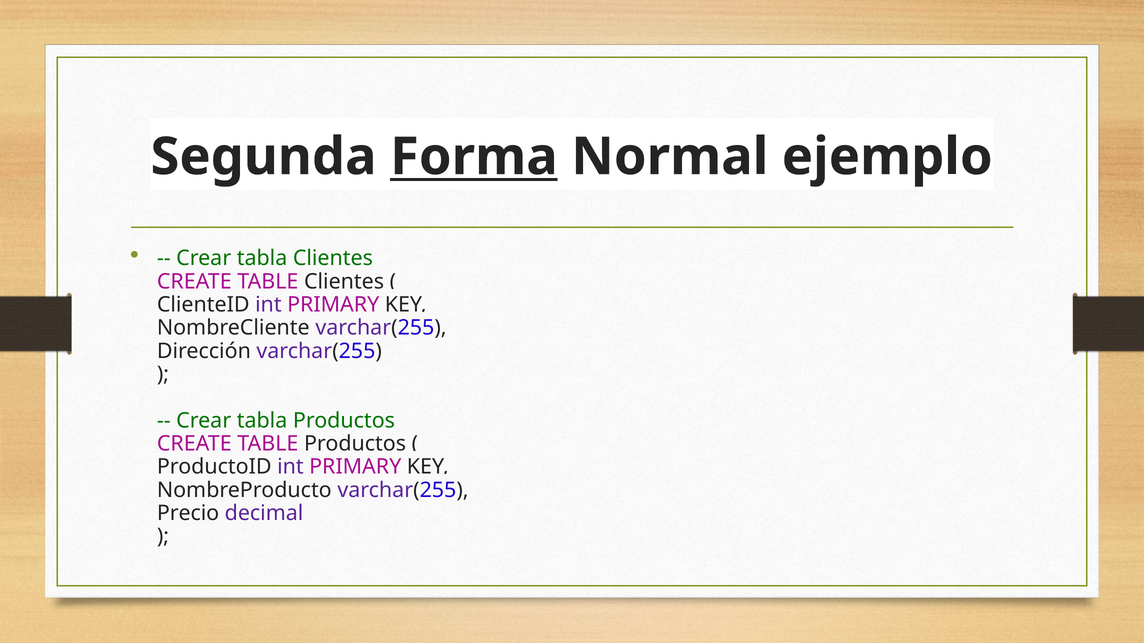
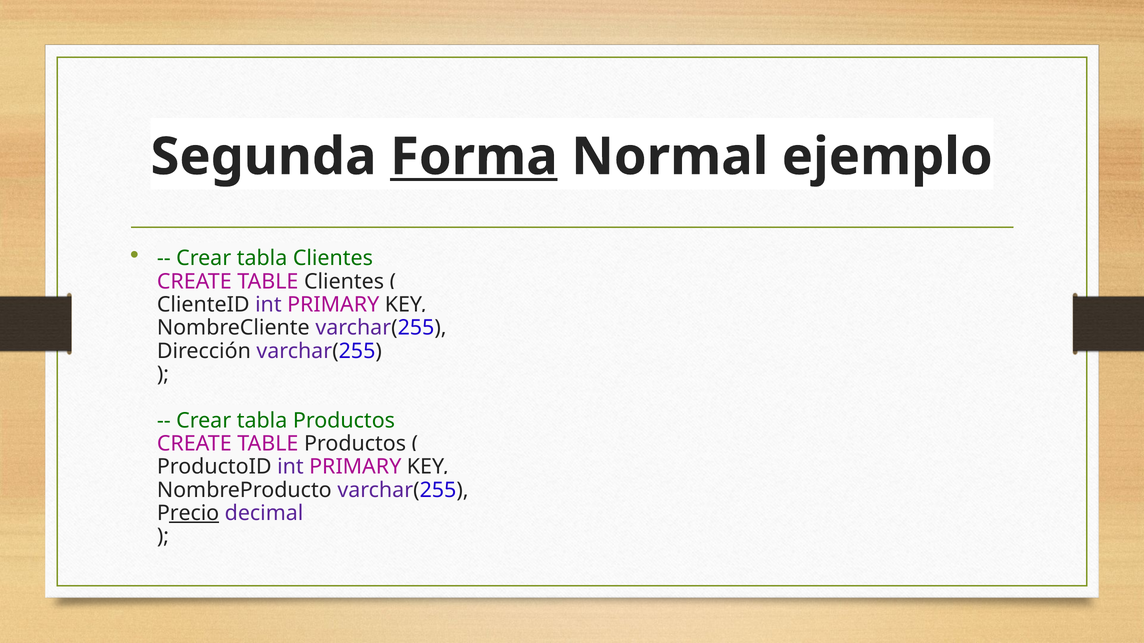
Precio underline: none -> present
